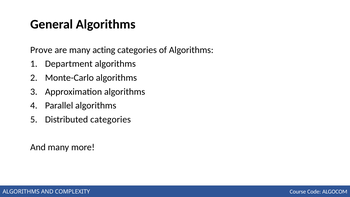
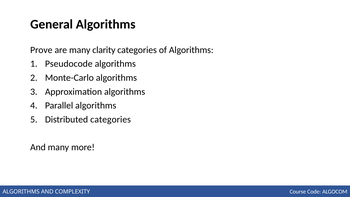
acting: acting -> clarity
Department: Department -> Pseudocode
